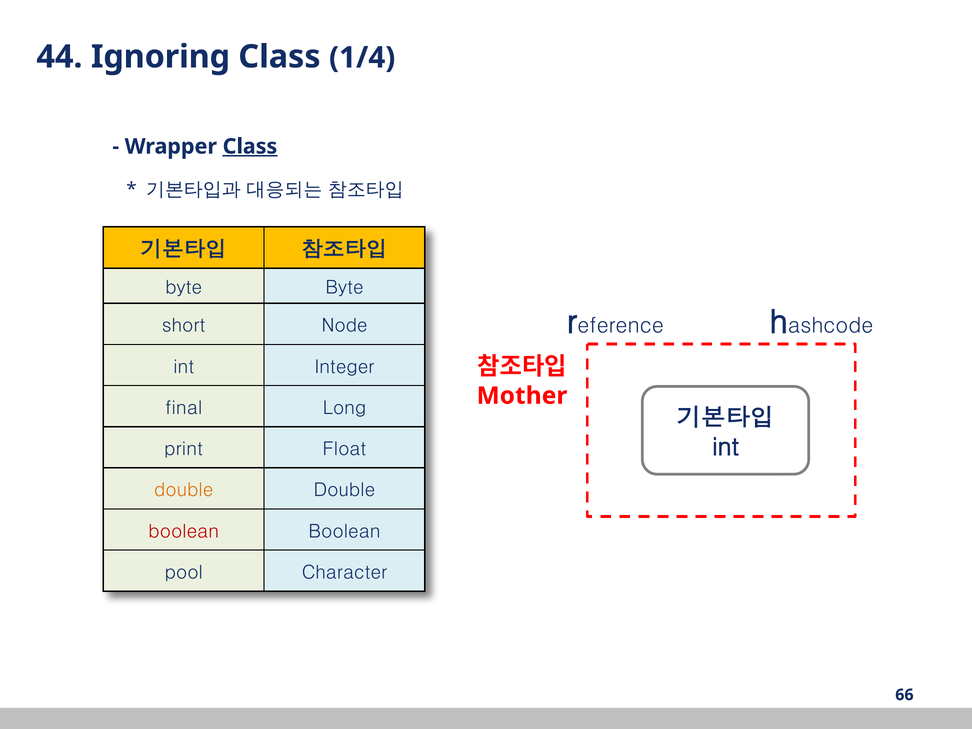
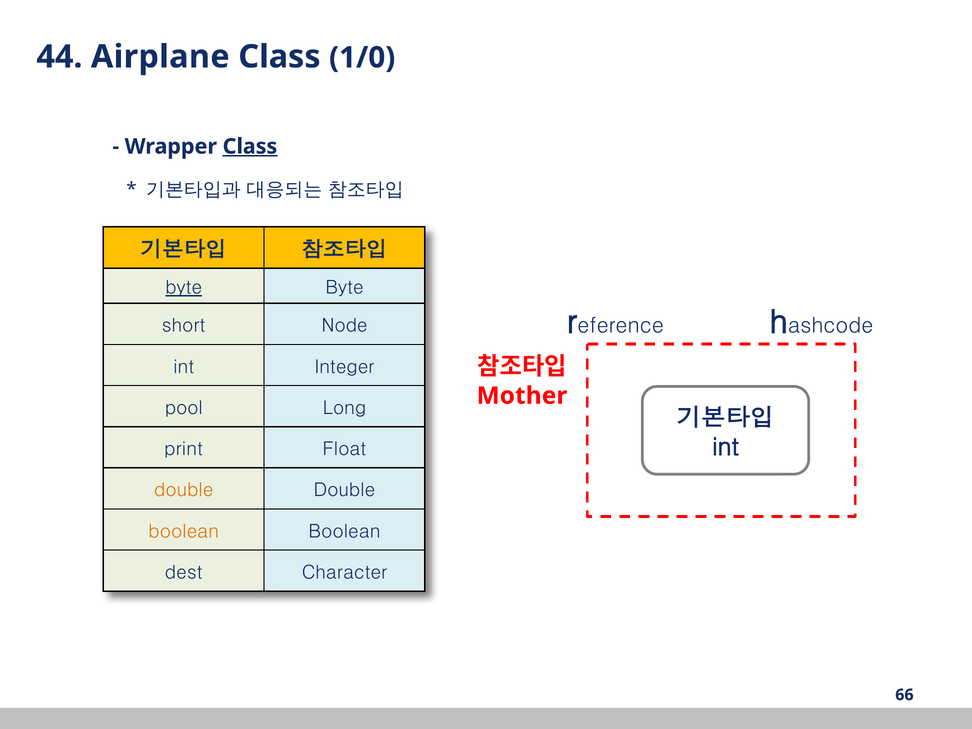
Ignoring: Ignoring -> Airplane
1/4: 1/4 -> 1/0
byte at (184, 288) underline: none -> present
final: final -> pool
boolean at (184, 531) colour: red -> orange
pool: pool -> dest
